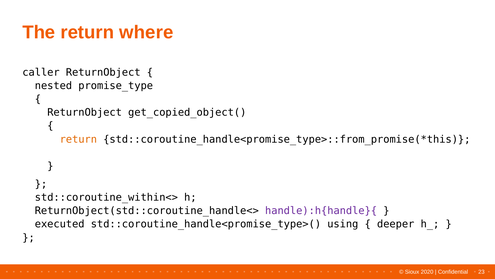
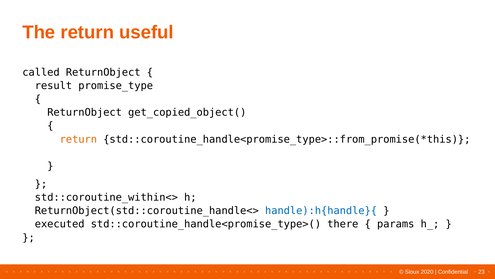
where: where -> useful
caller: caller -> called
nested: nested -> result
handle):h{handle}{ colour: purple -> blue
using: using -> there
deeper: deeper -> params
